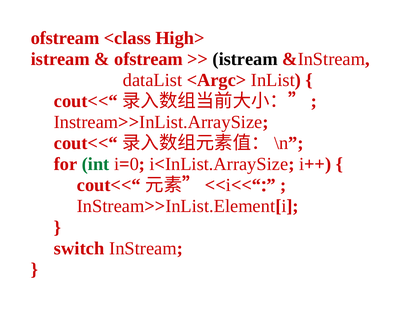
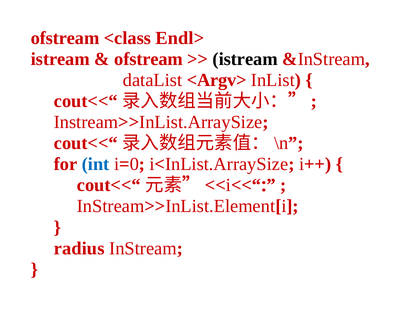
High>: High> -> Endl>
<Argc>: <Argc> -> <Argv>
int colour: green -> blue
switch: switch -> radius
